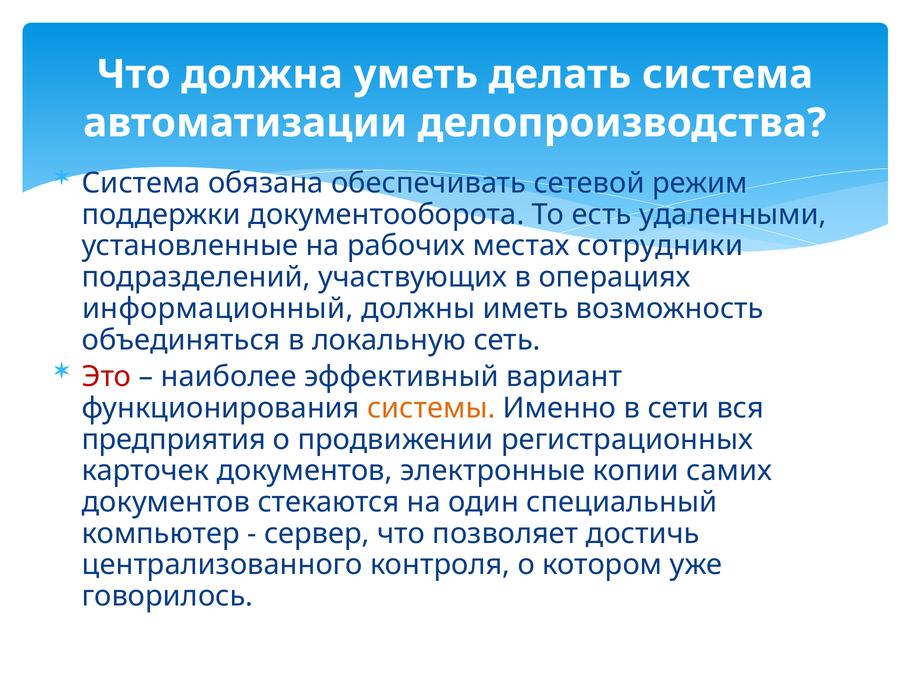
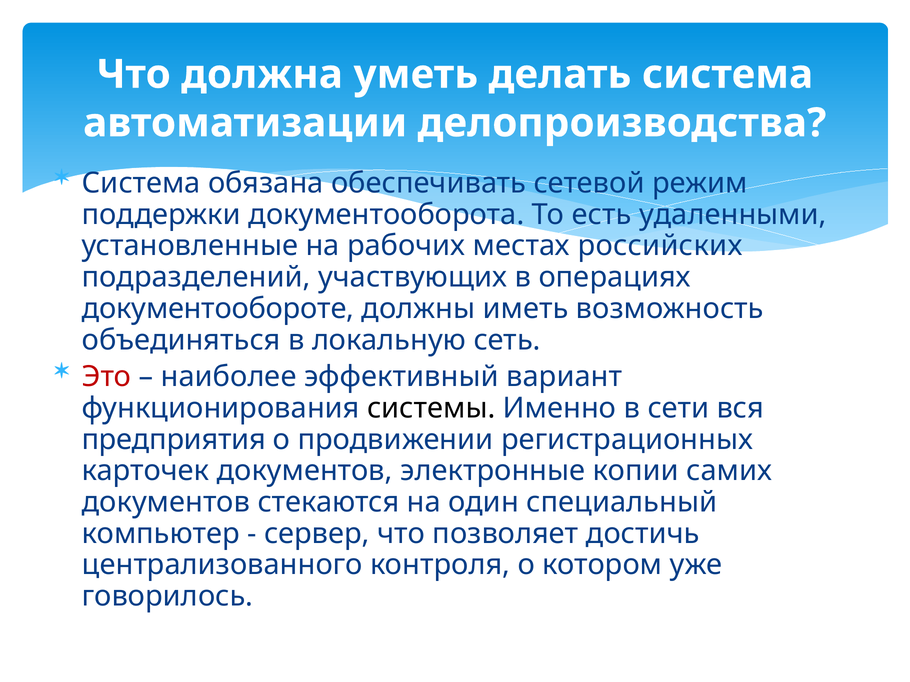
сотрудники: сотрудники -> российских
информационный: информационный -> документообороте
системы colour: orange -> black
